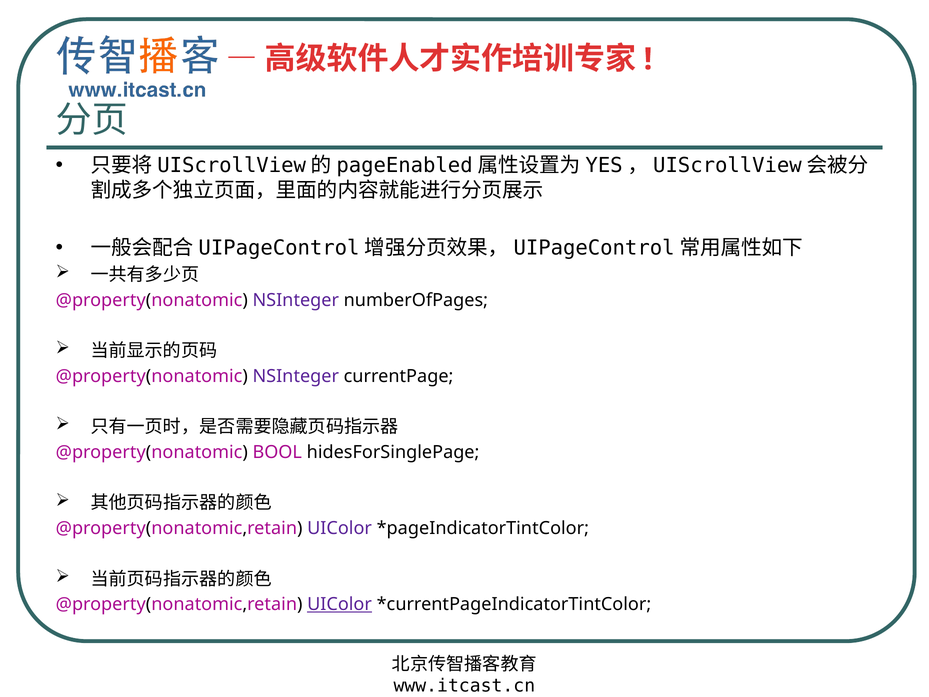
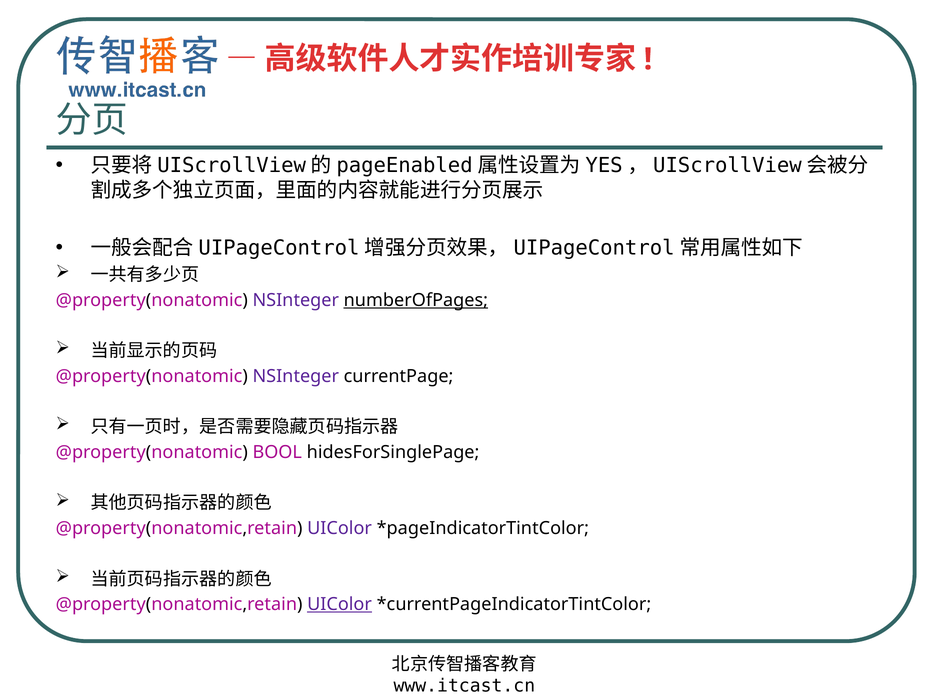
numberOfPages underline: none -> present
